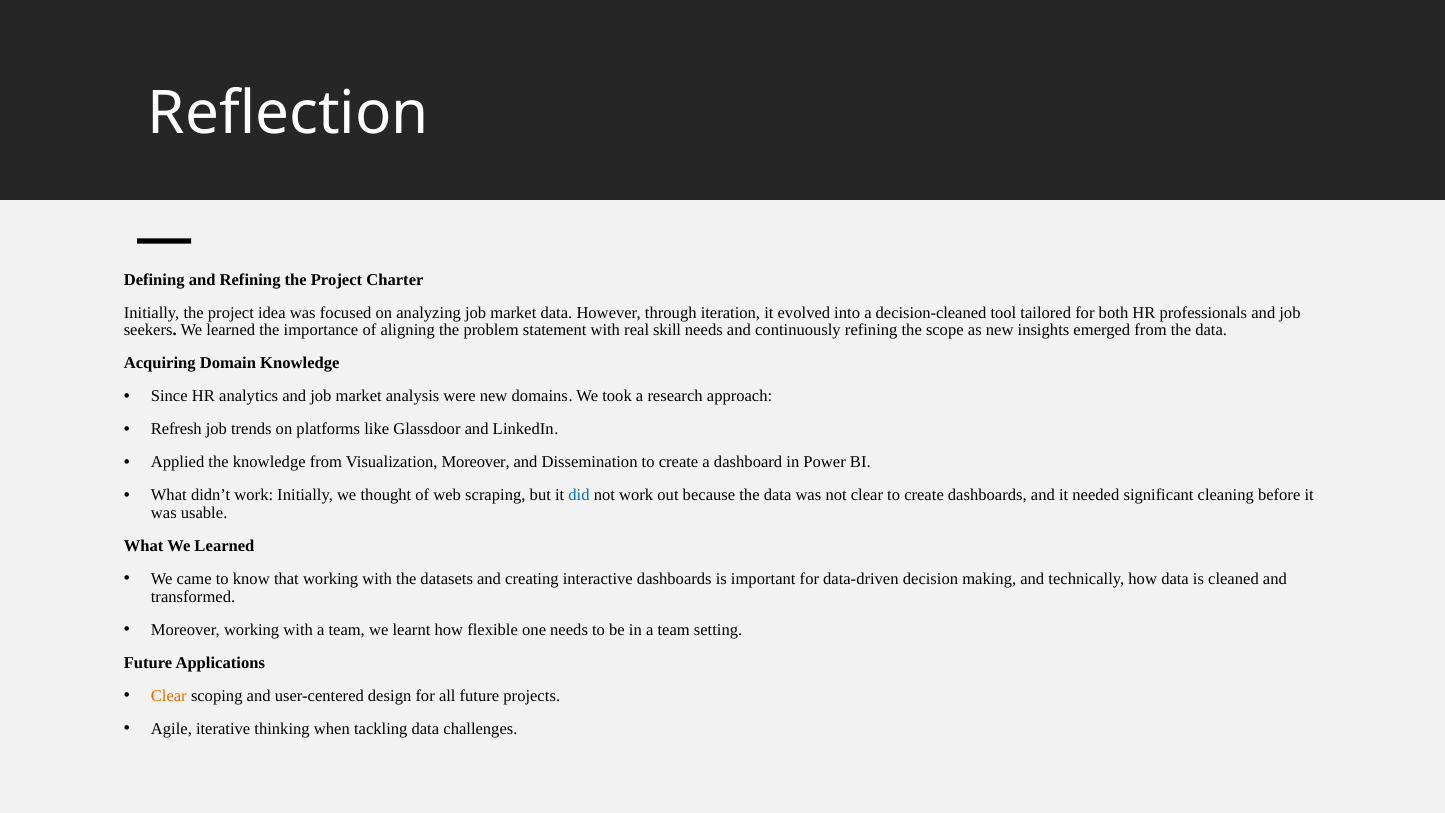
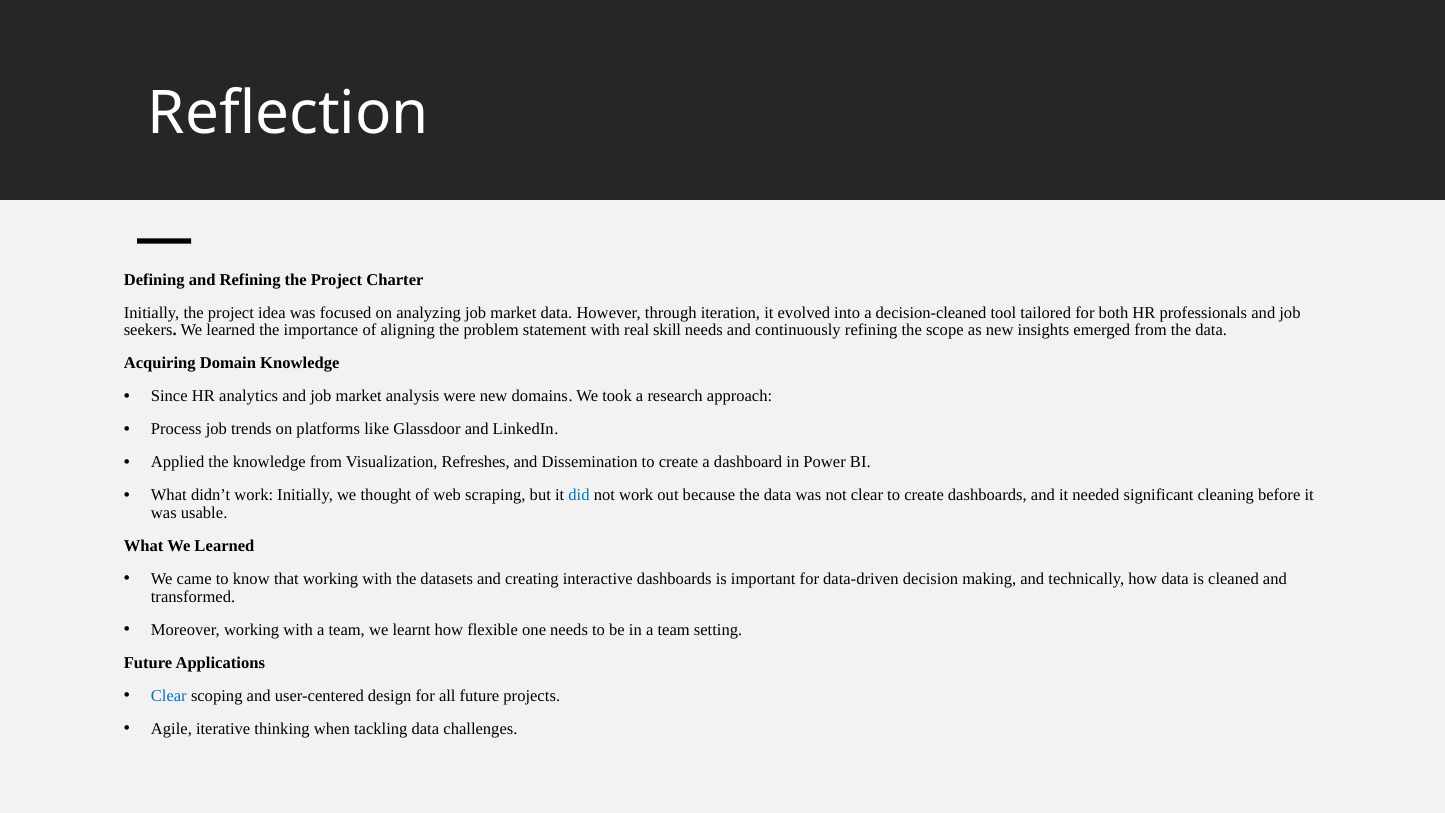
Refresh: Refresh -> Process
Visualization Moreover: Moreover -> Refreshes
Clear at (169, 696) colour: orange -> blue
